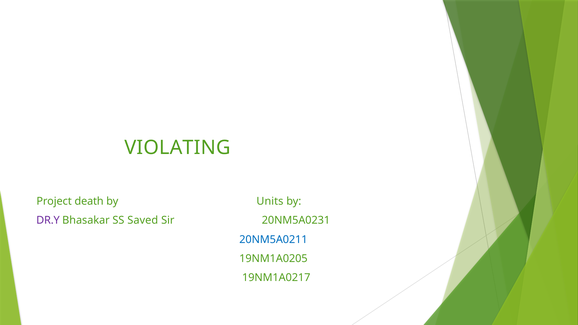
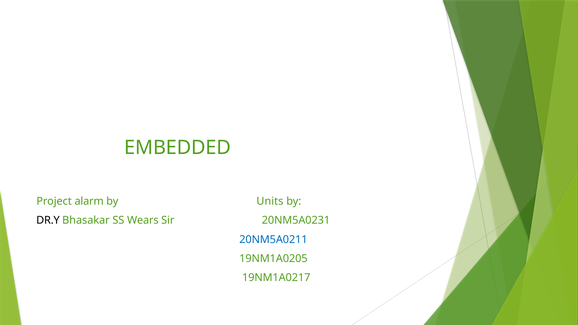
VIOLATING: VIOLATING -> EMBEDDED
death: death -> alarm
DR.Y colour: purple -> black
Saved: Saved -> Wears
